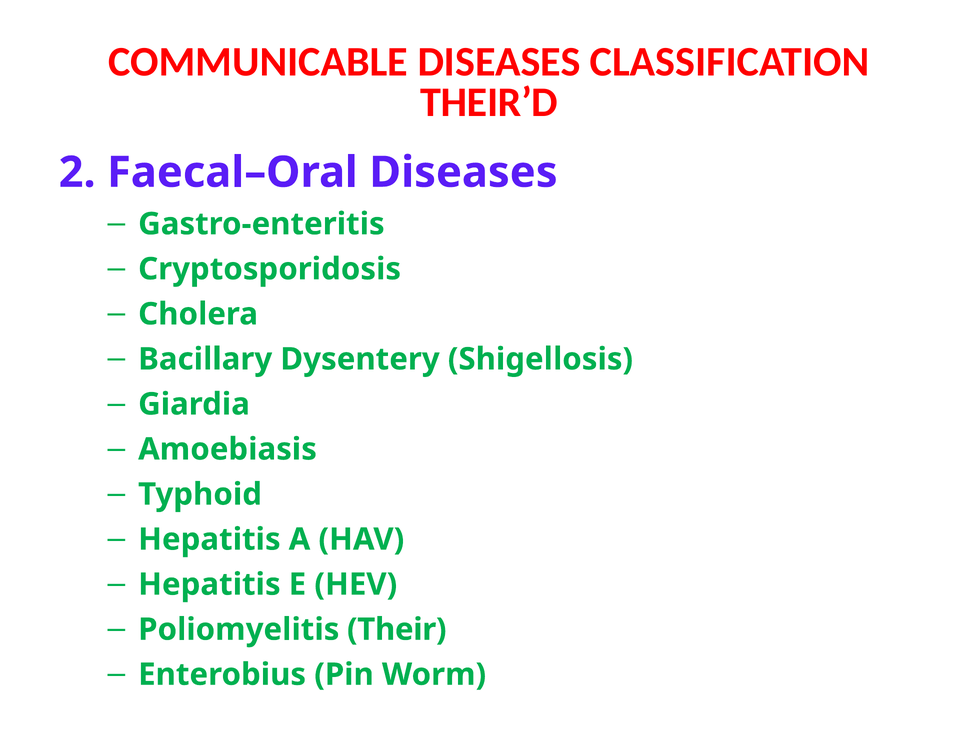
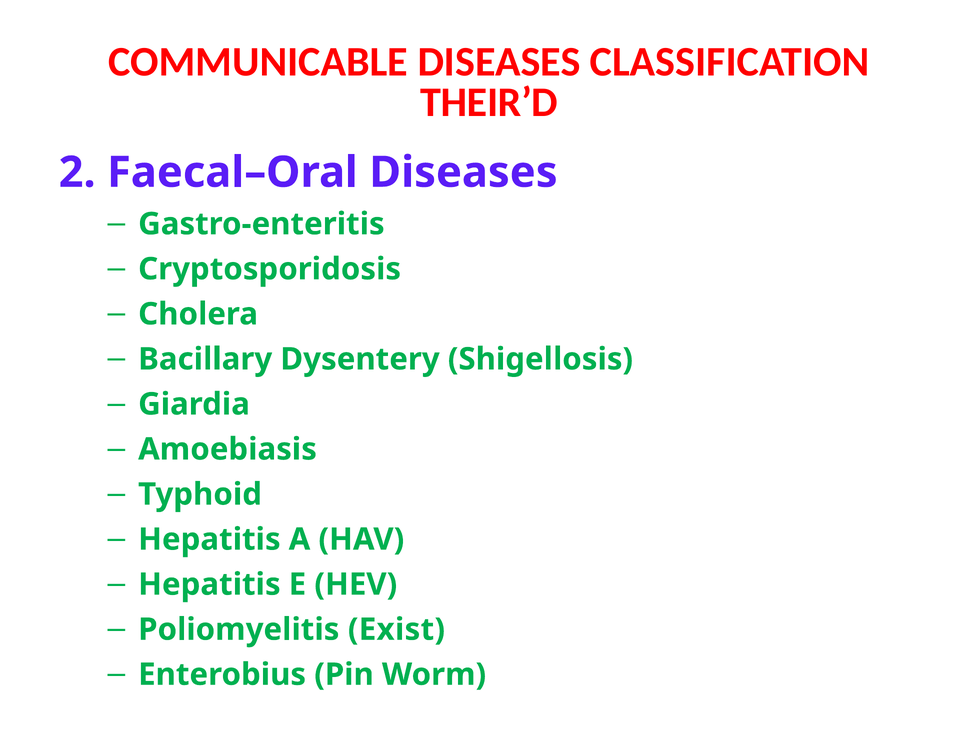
Their: Their -> Exist
